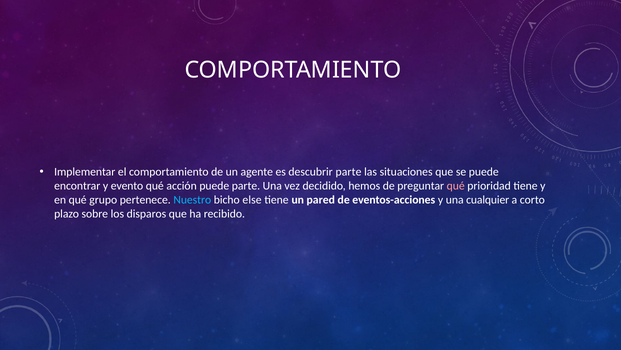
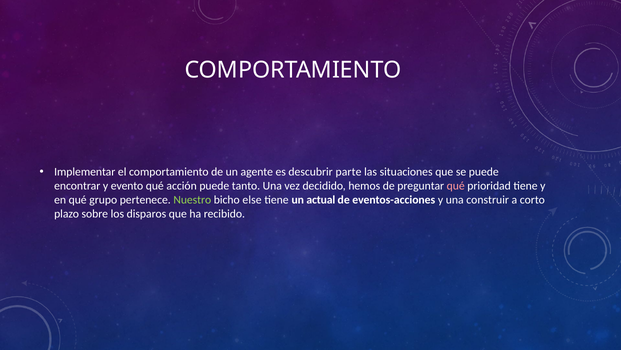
puede parte: parte -> tanto
Nuestro colour: light blue -> light green
pared: pared -> actual
cualquier: cualquier -> construir
